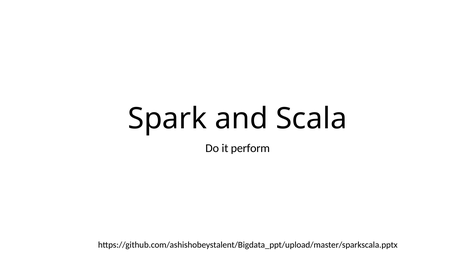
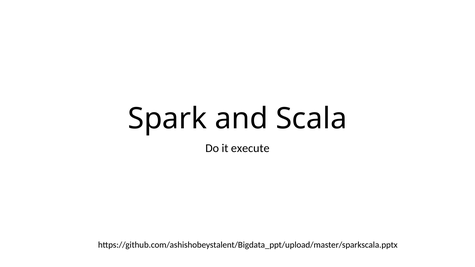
perform: perform -> execute
